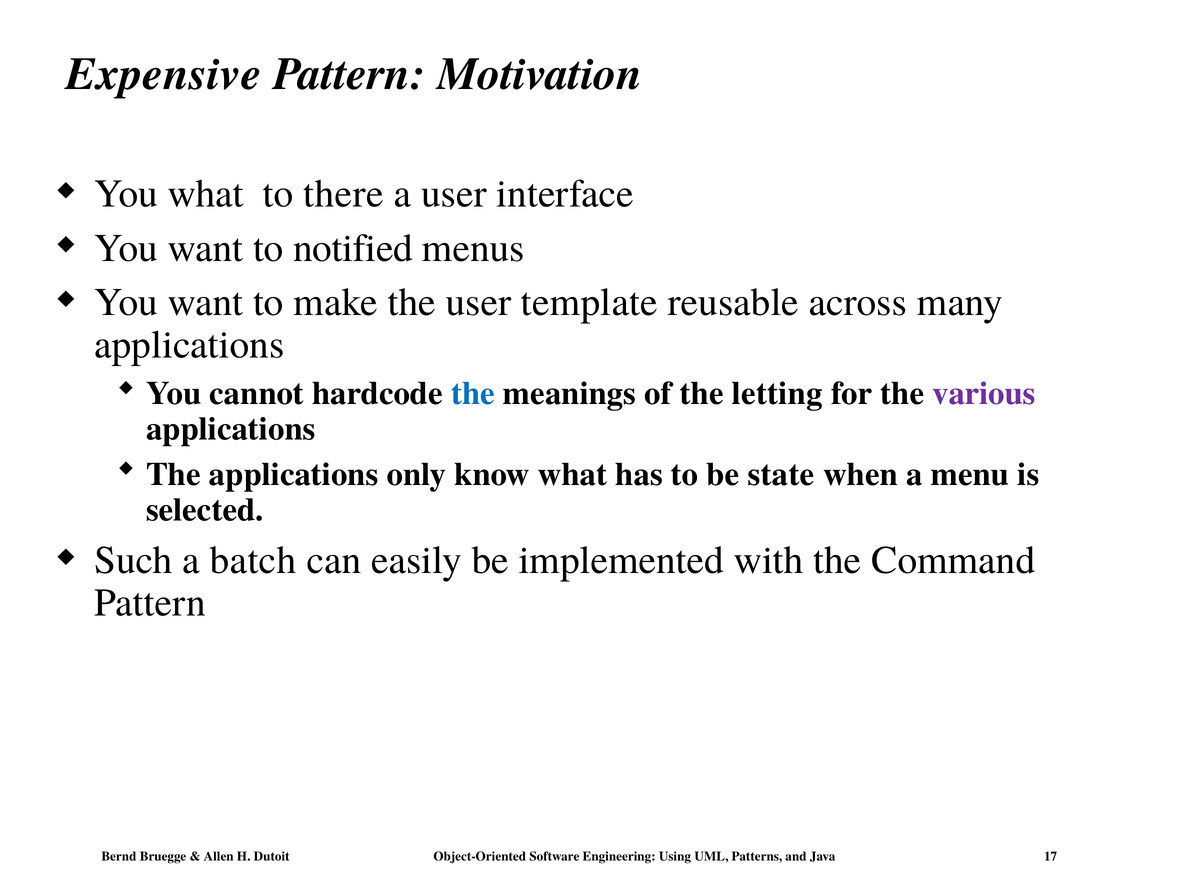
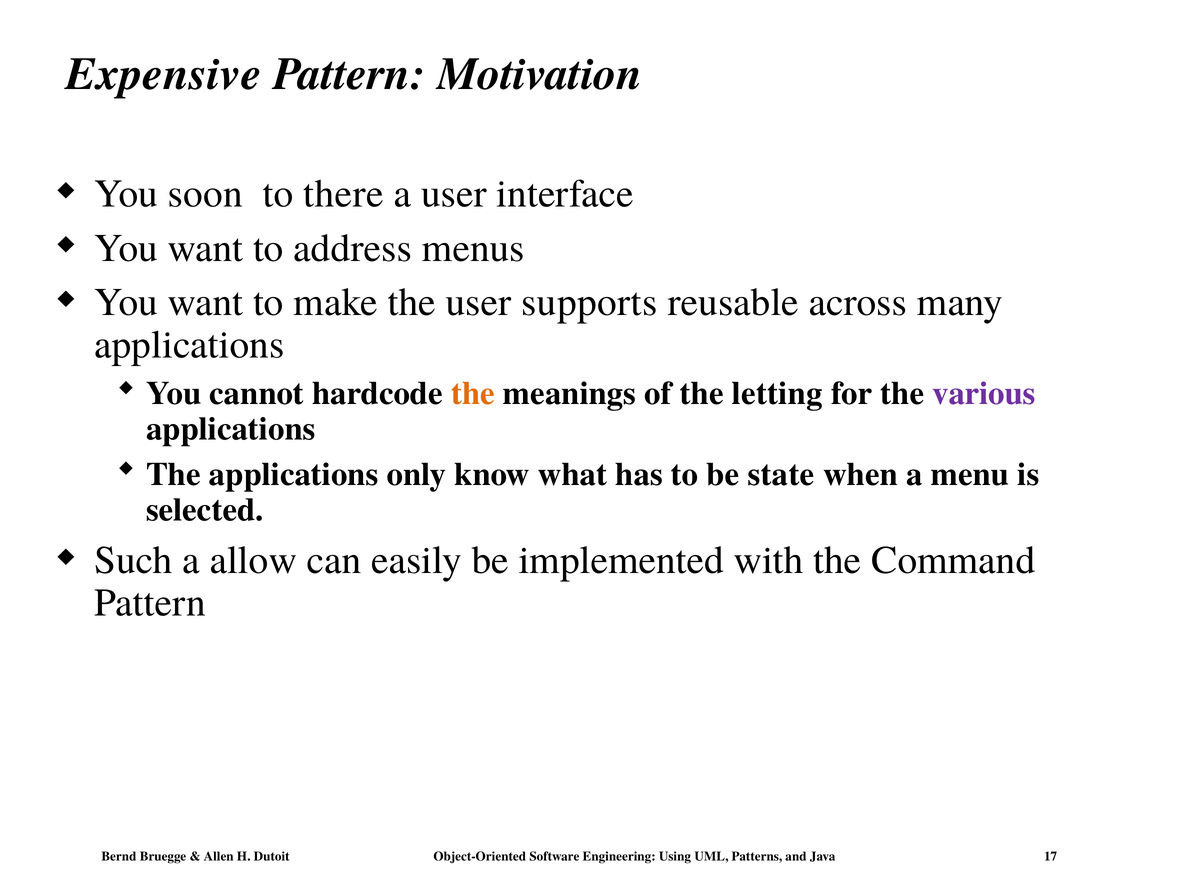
You what: what -> soon
notified: notified -> address
template: template -> supports
the at (473, 394) colour: blue -> orange
batch: batch -> allow
